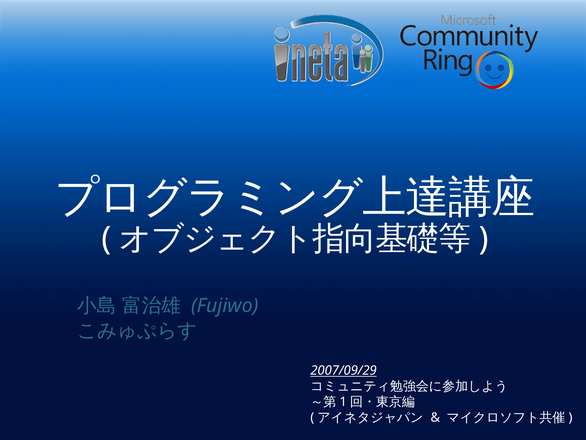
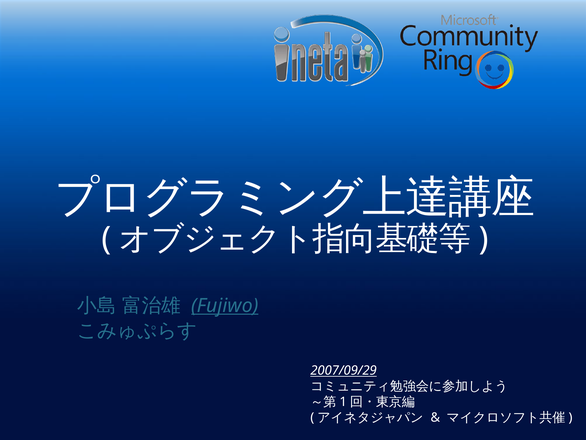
Fujiwo underline: none -> present
